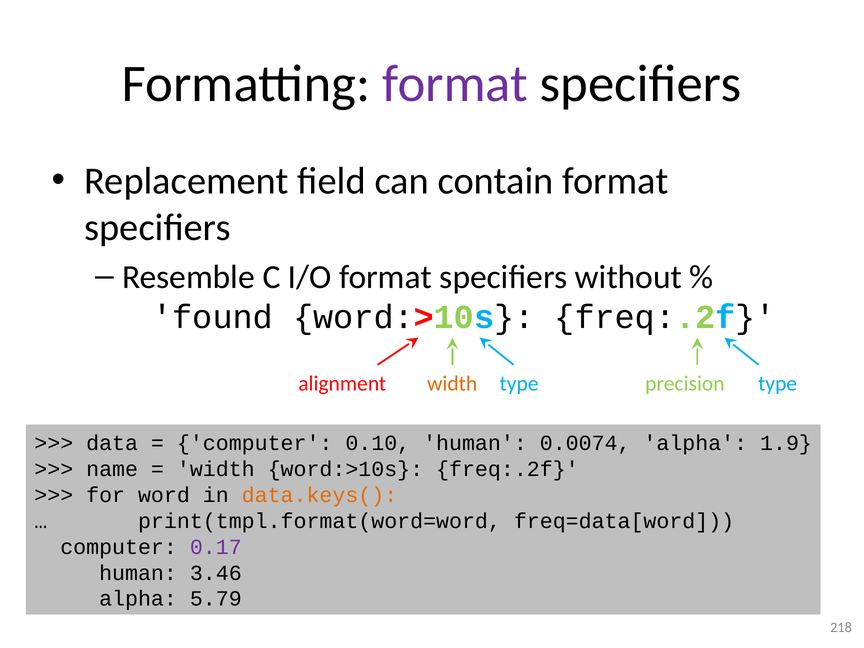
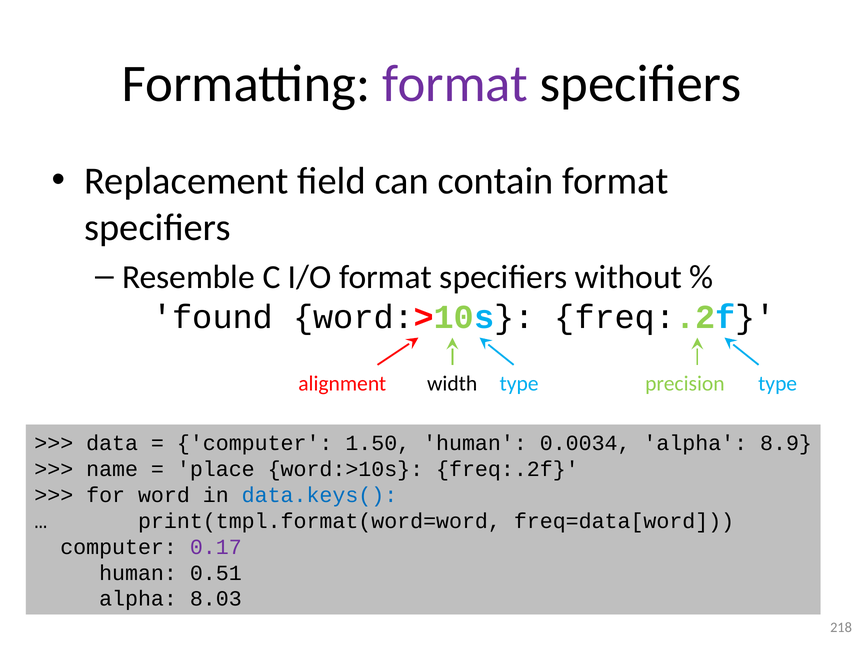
width at (452, 384) colour: orange -> black
0.10: 0.10 -> 1.50
0.0074: 0.0074 -> 0.0034
1.9: 1.9 -> 8.9
width at (216, 469): width -> place
data.keys( colour: orange -> blue
3.46: 3.46 -> 0.51
5.79: 5.79 -> 8.03
